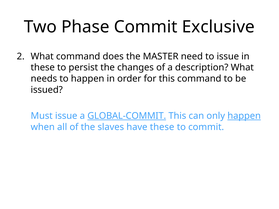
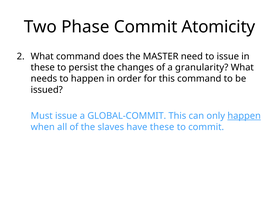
Exclusive: Exclusive -> Atomicity
description: description -> granularity
GLOBAL-COMMIT underline: present -> none
